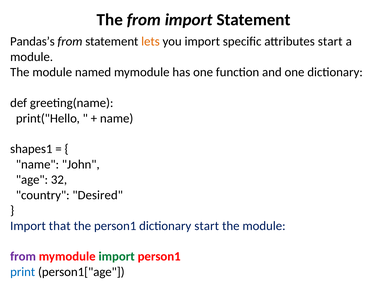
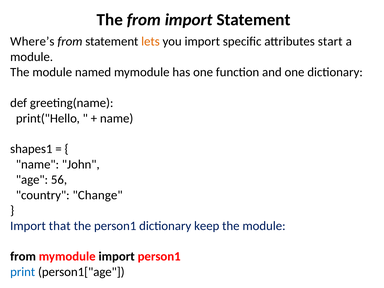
Pandas’s: Pandas’s -> Where’s
32: 32 -> 56
Desired: Desired -> Change
dictionary start: start -> keep
from at (23, 257) colour: purple -> black
import at (117, 257) colour: green -> black
